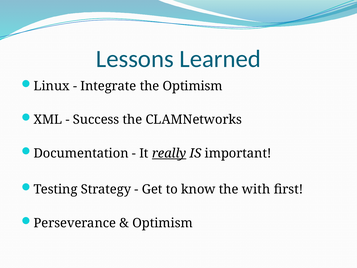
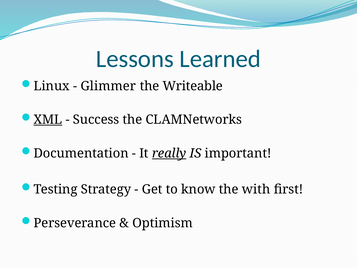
Integrate: Integrate -> Glimmer
the Optimism: Optimism -> Writeable
XML underline: none -> present
